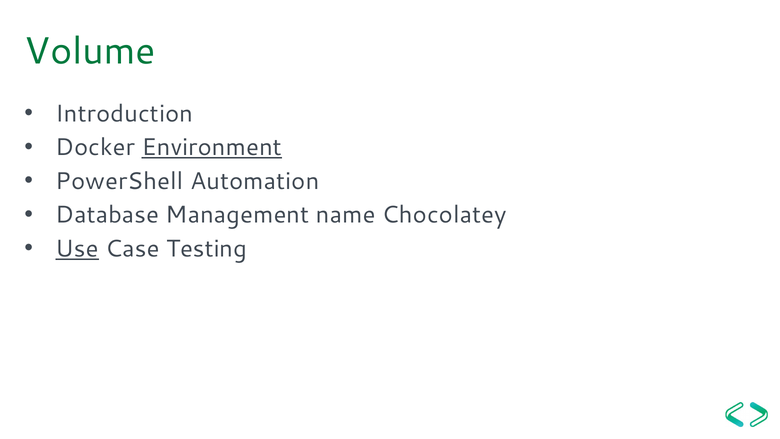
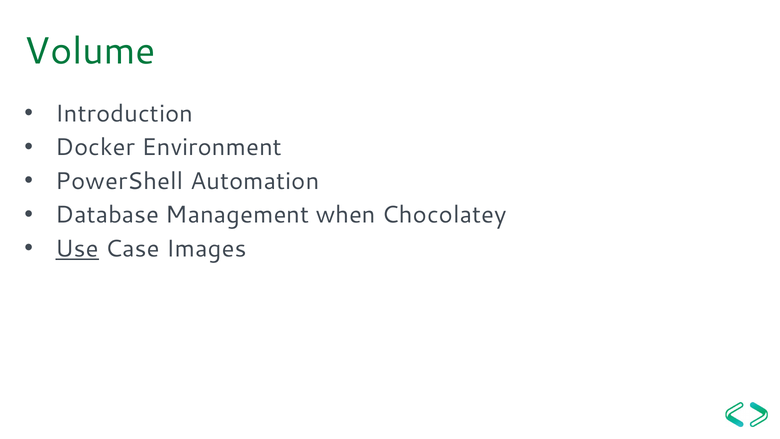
Environment underline: present -> none
name: name -> when
Testing: Testing -> Images
